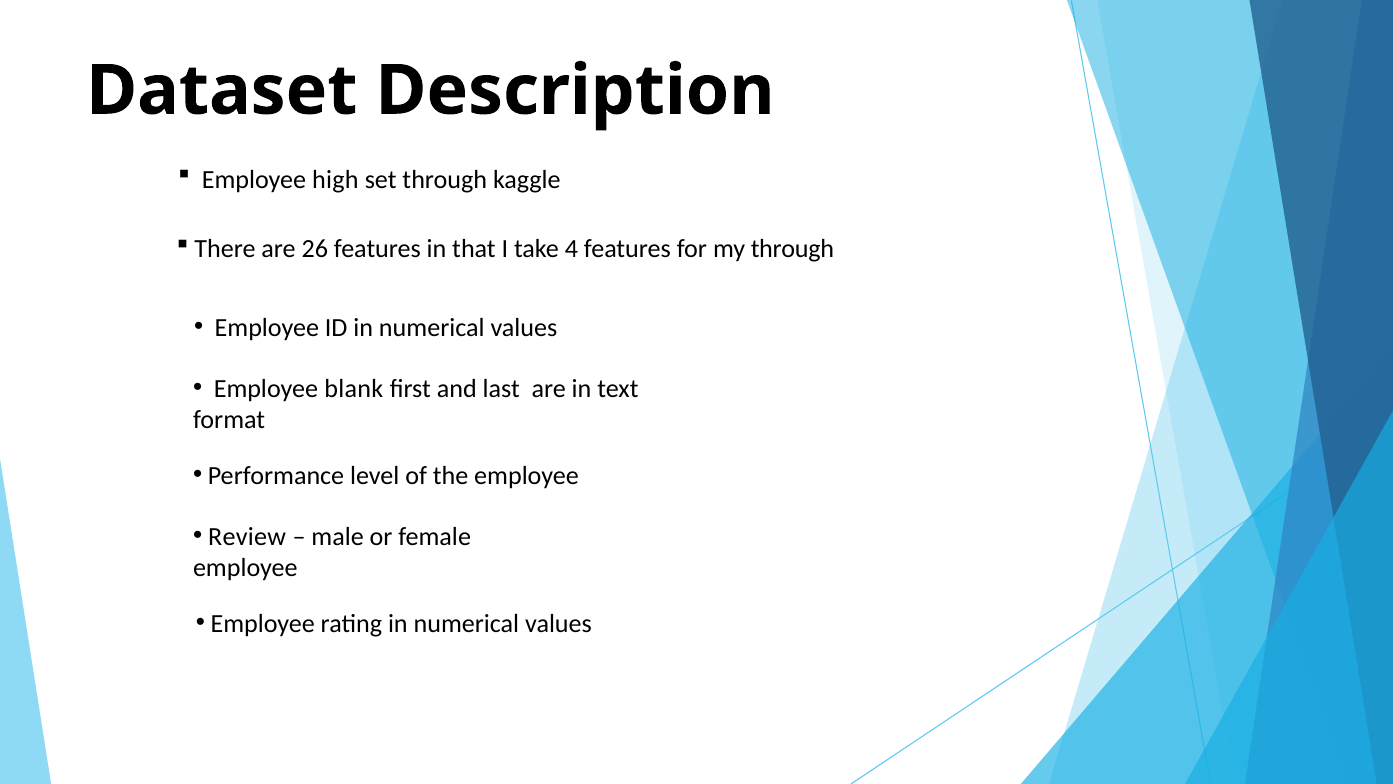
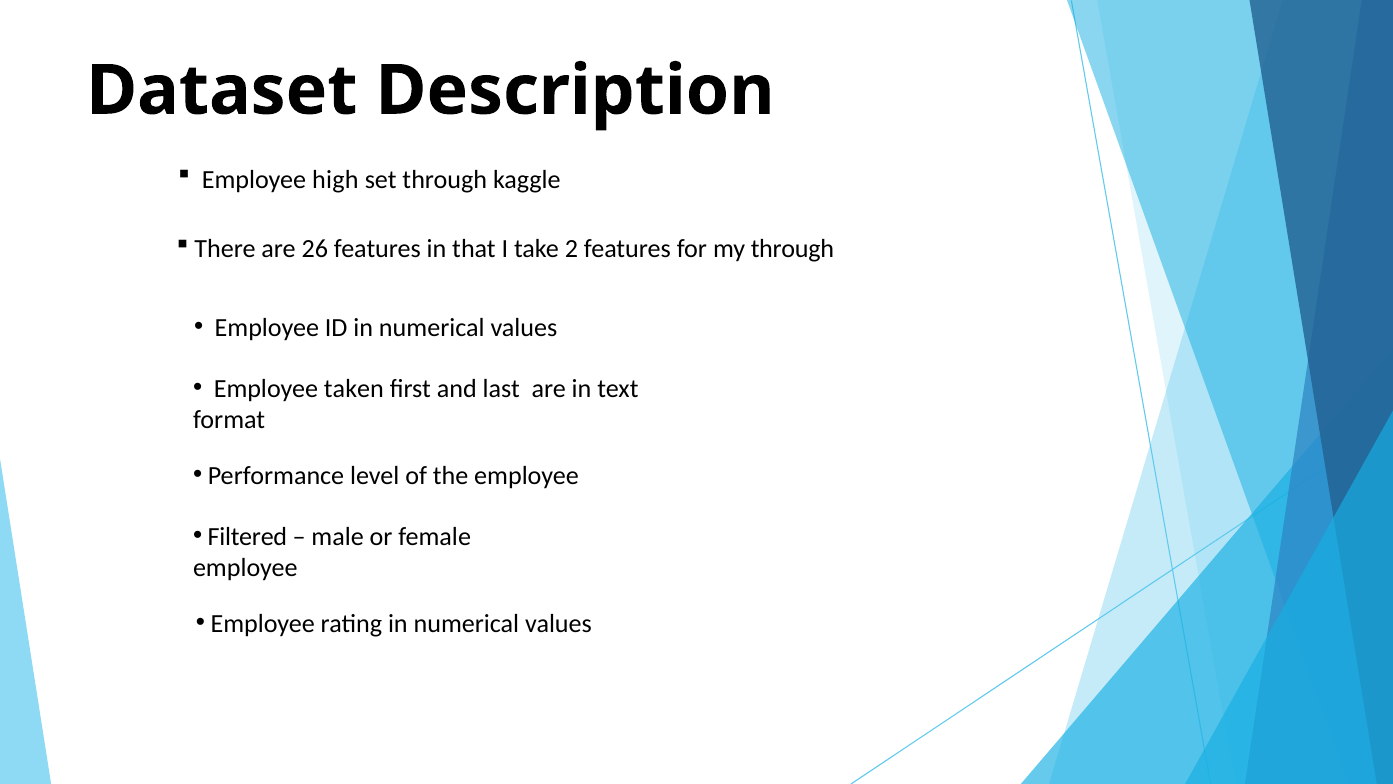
4: 4 -> 2
blank: blank -> taken
Review: Review -> Filtered
